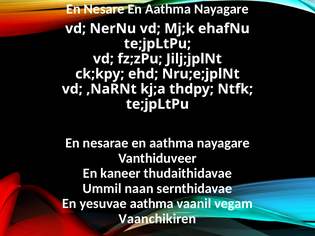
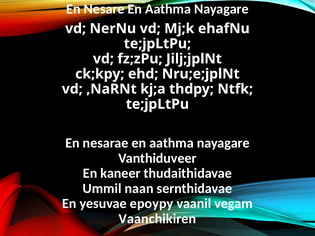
yesuvae aathma: aathma -> epoypy
